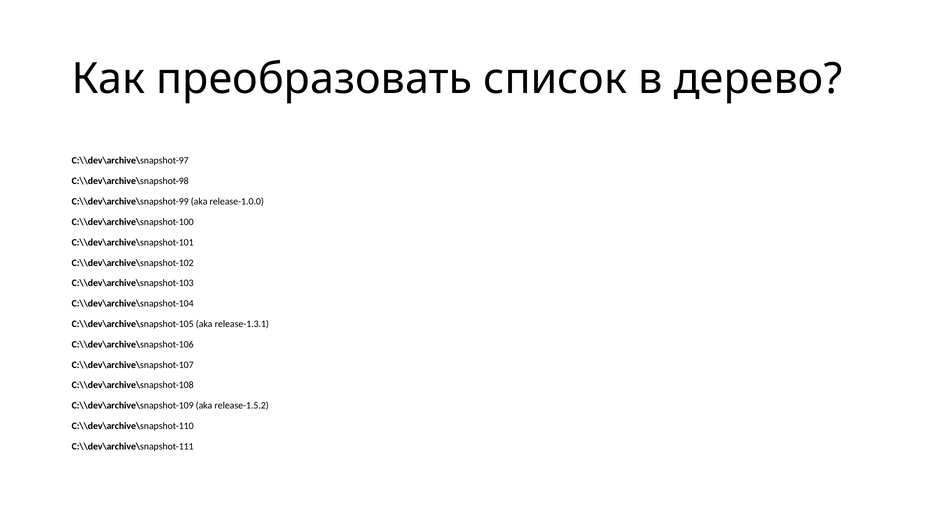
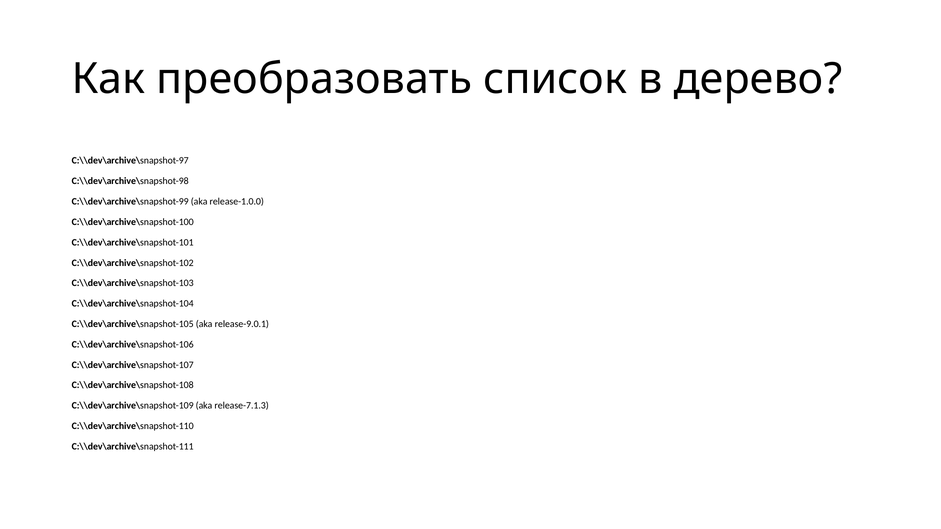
release-1.3.1: release-1.3.1 -> release-9.0.1
release-1.5.2: release-1.5.2 -> release-7.1.3
